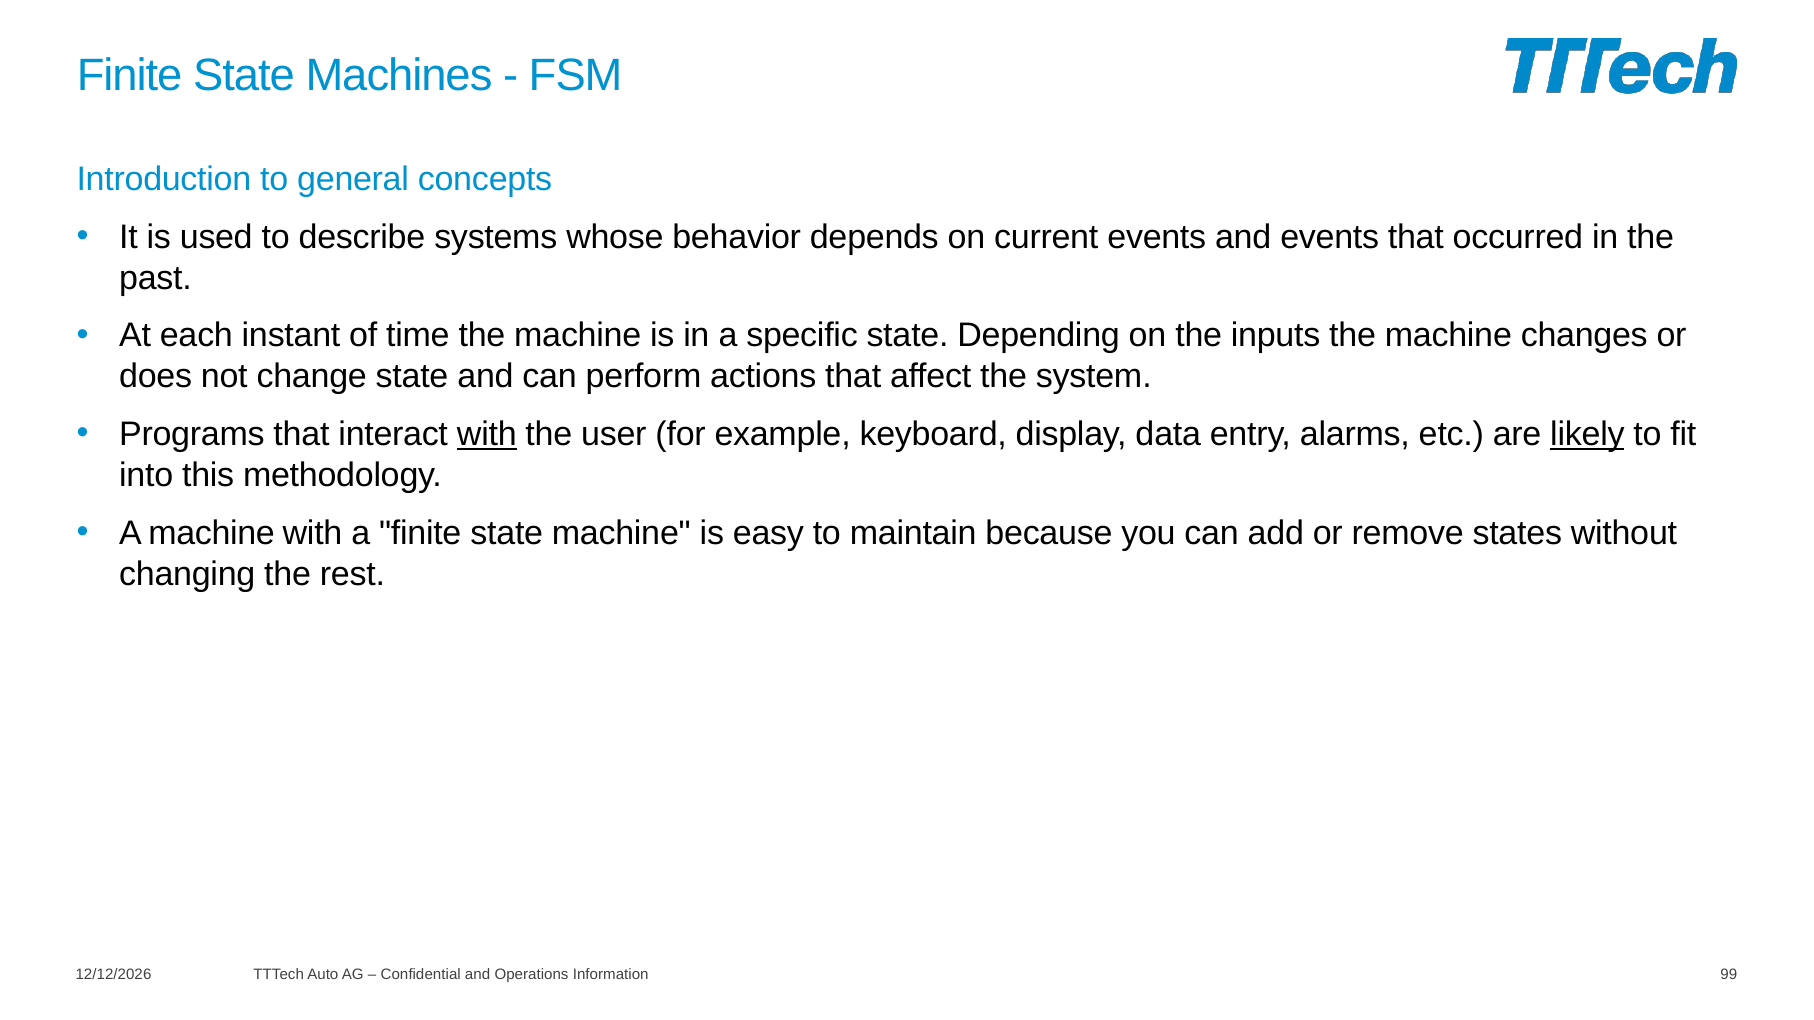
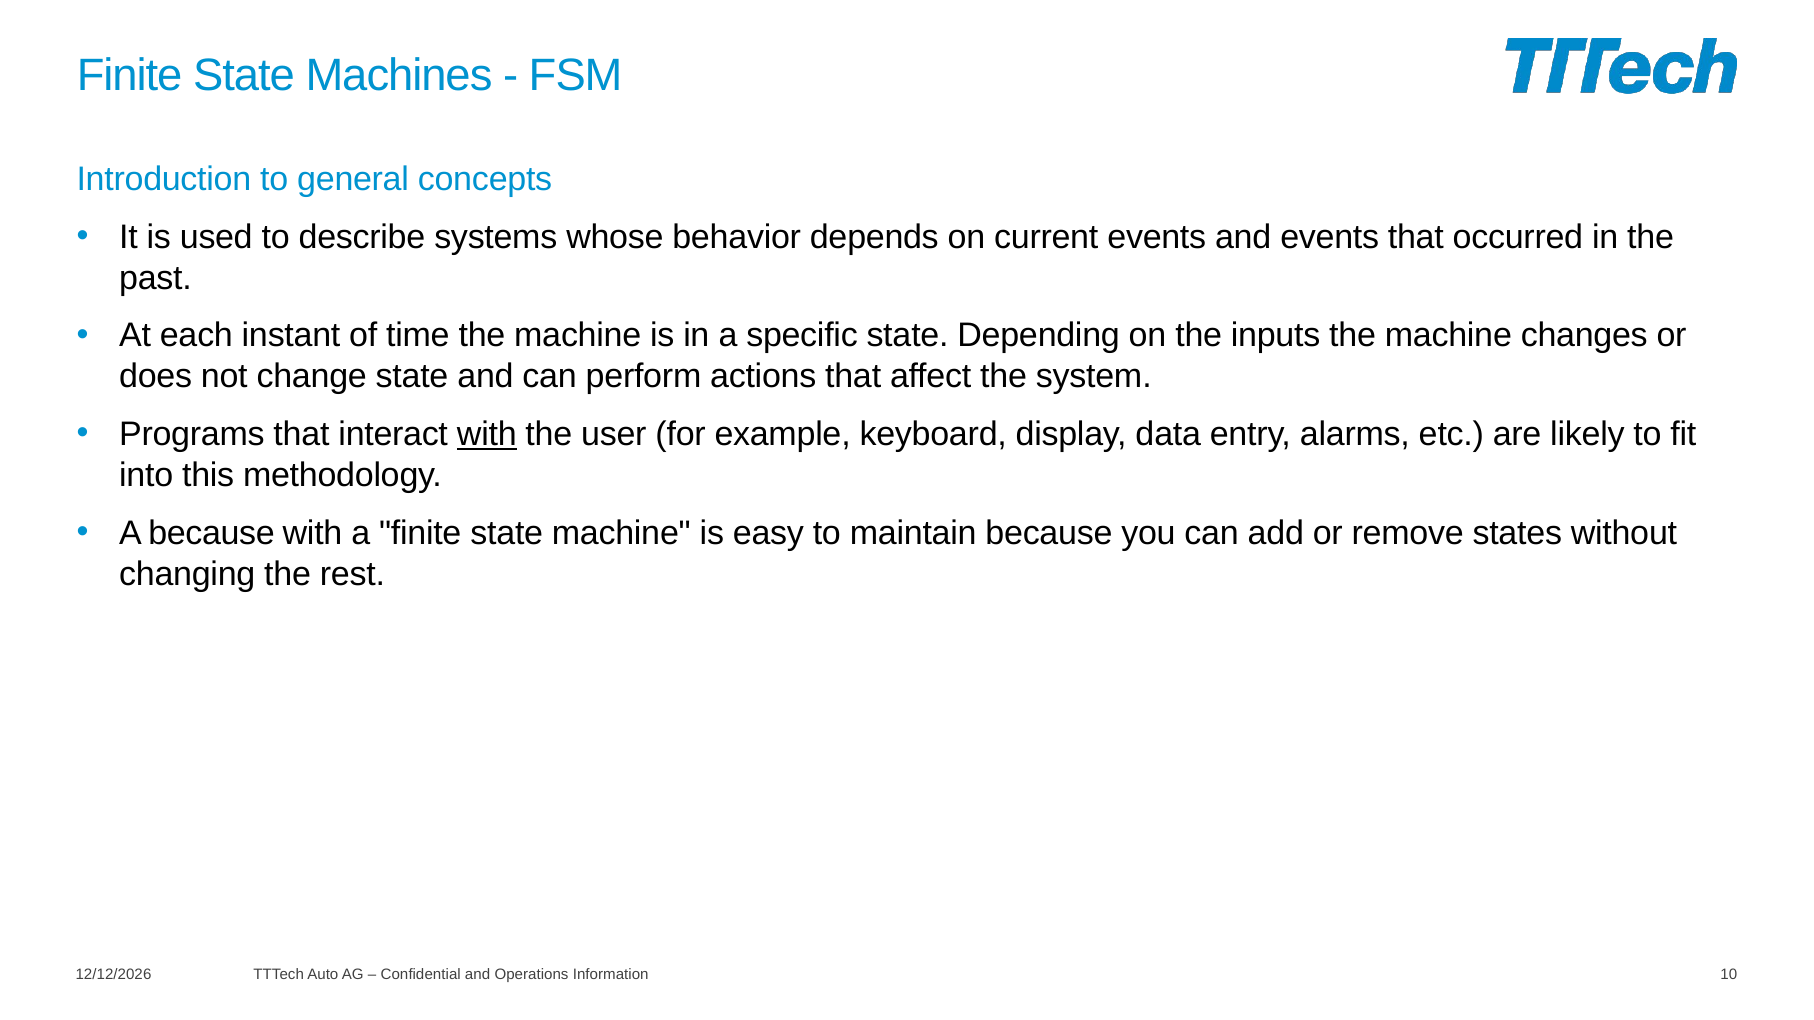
likely underline: present -> none
A machine: machine -> because
99: 99 -> 10
